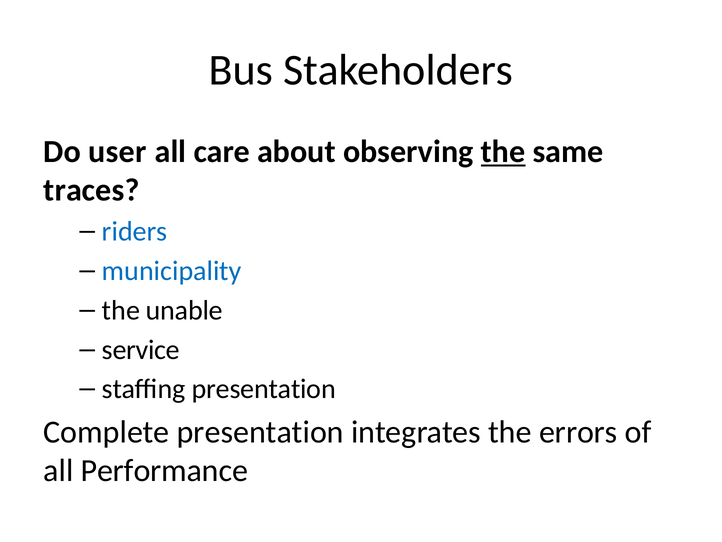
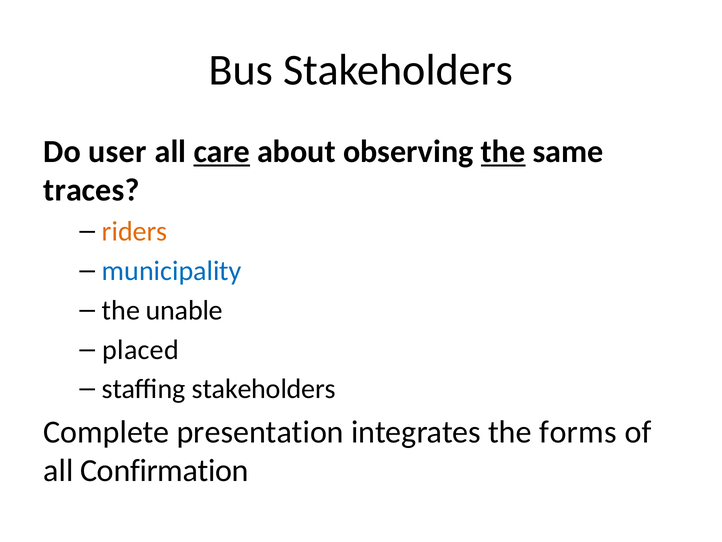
care underline: none -> present
riders colour: blue -> orange
service: service -> placed
staffing presentation: presentation -> stakeholders
errors: errors -> forms
Performance: Performance -> Confirmation
